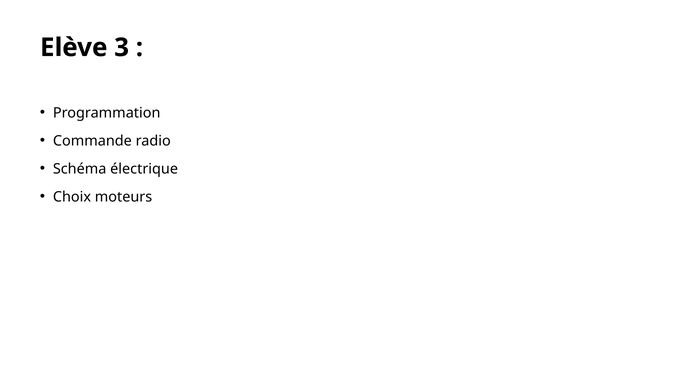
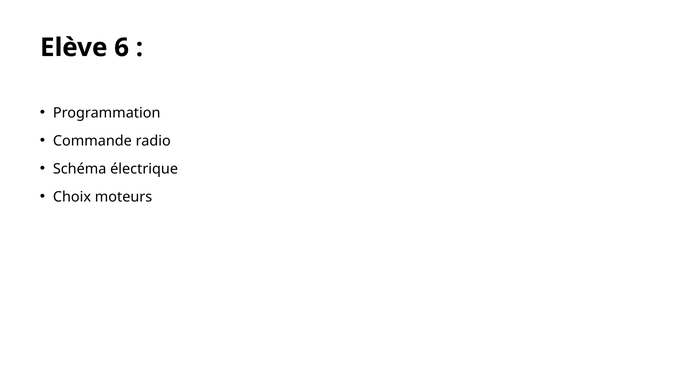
3: 3 -> 6
